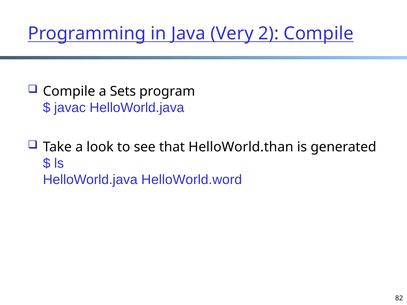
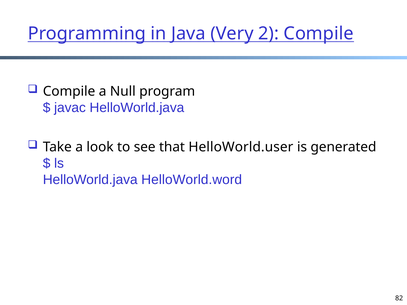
Sets: Sets -> Null
HelloWorld.than: HelloWorld.than -> HelloWorld.user
